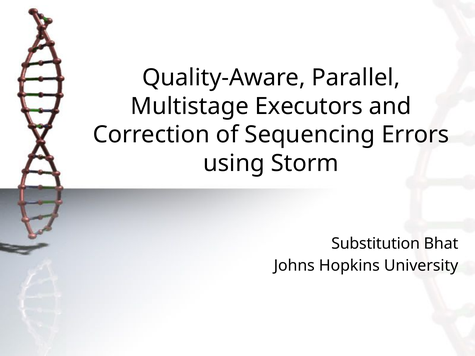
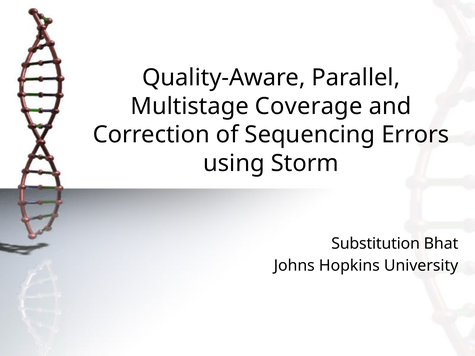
Executors: Executors -> Coverage
